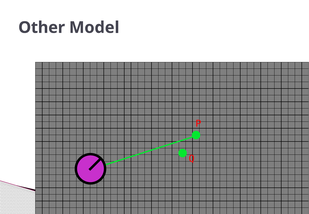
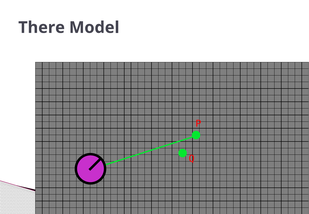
Other: Other -> There
